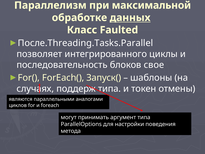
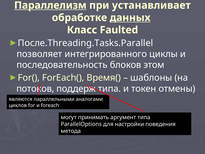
Параллелизм underline: none -> present
максимальной: максимальной -> устанавливает
свое: свое -> этом
Запуск(: Запуск( -> Время(
случаях: случаях -> потоков
